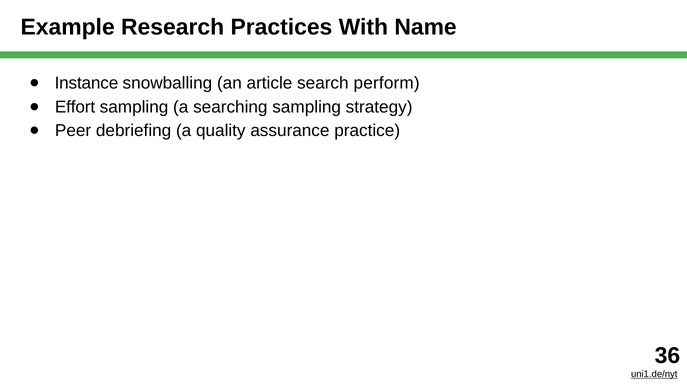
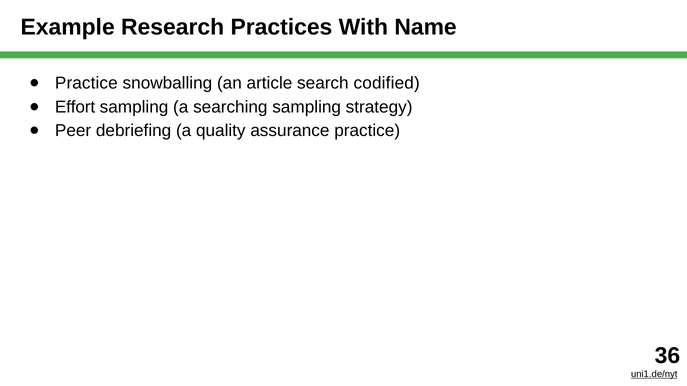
Instance at (86, 83): Instance -> Practice
perform: perform -> codified
